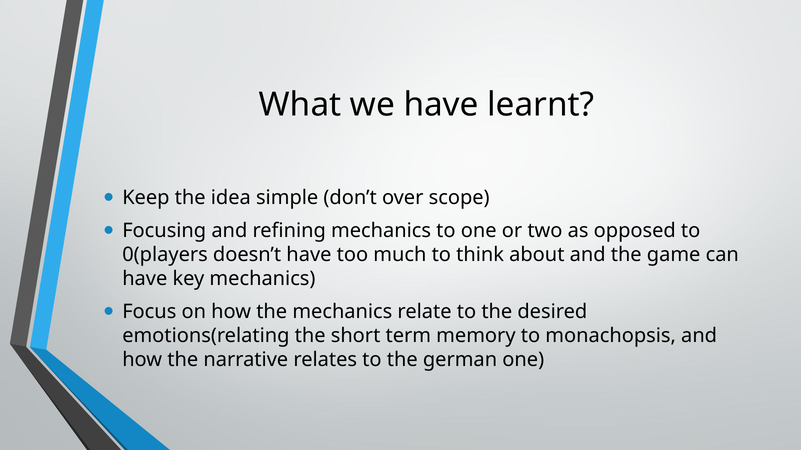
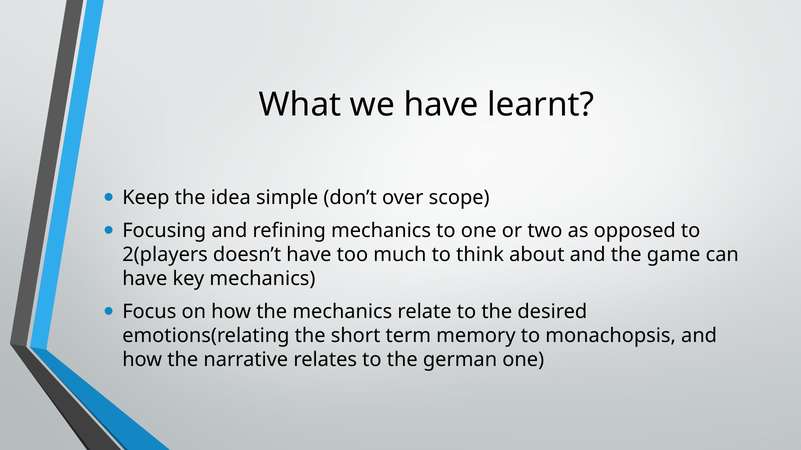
0(players: 0(players -> 2(players
